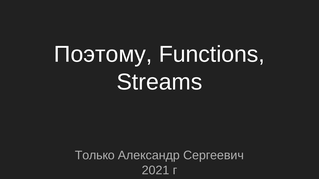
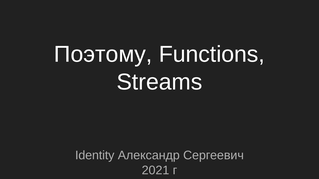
Только: Только -> Identity
